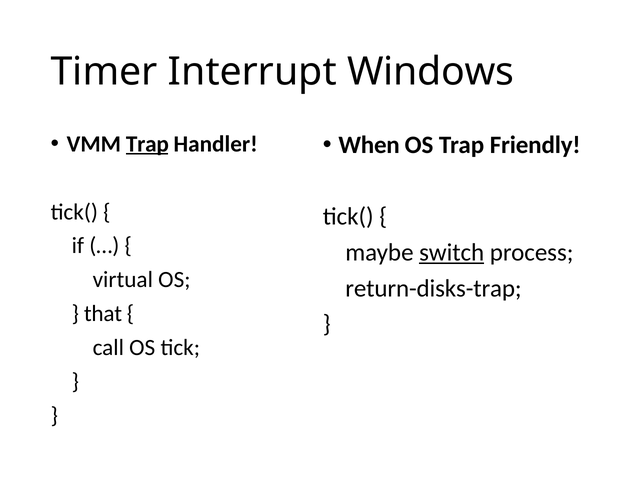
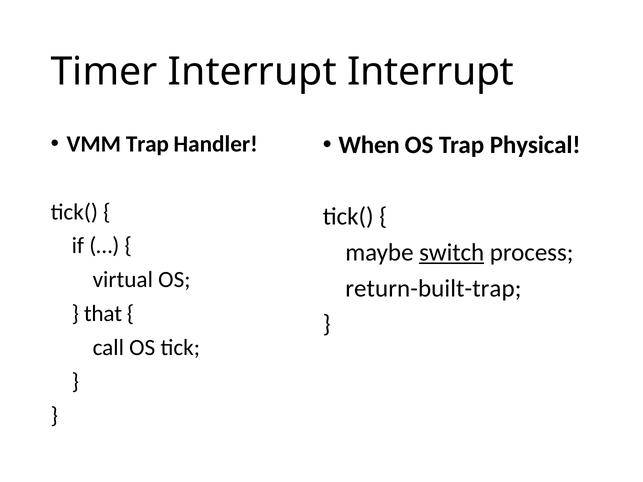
Interrupt Windows: Windows -> Interrupt
Trap at (147, 144) underline: present -> none
Friendly: Friendly -> Physical
return-disks-trap: return-disks-trap -> return-built-trap
